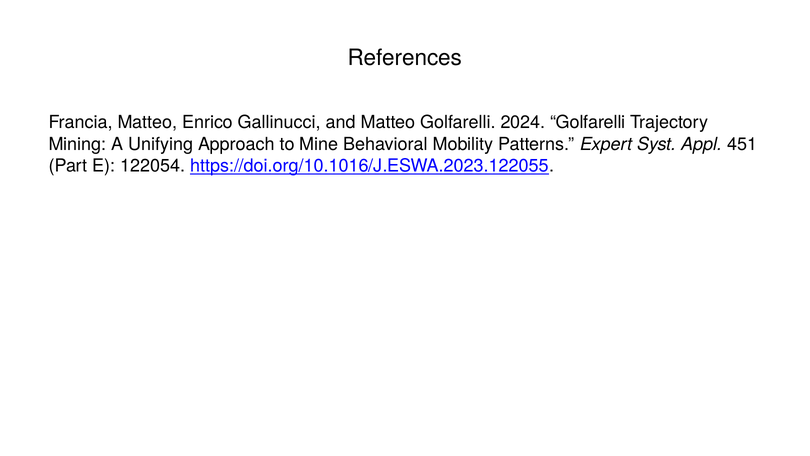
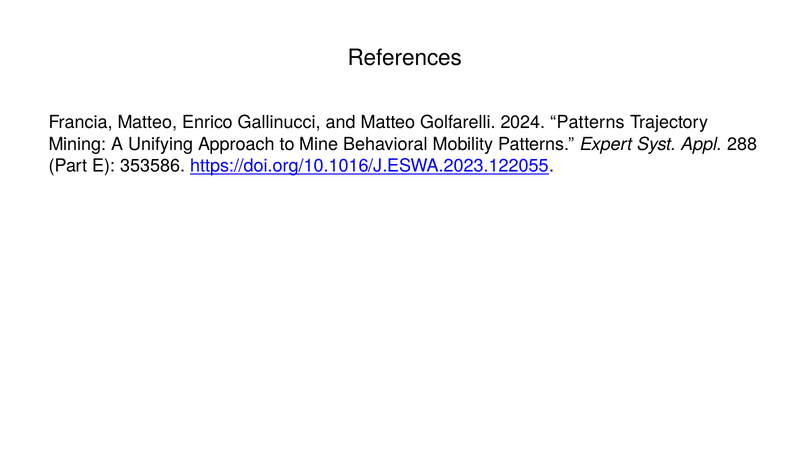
2024 Golfarelli: Golfarelli -> Patterns
451: 451 -> 288
122054: 122054 -> 353586
